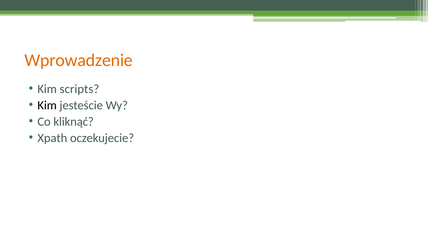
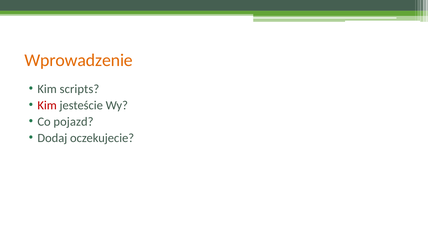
Kim at (47, 105) colour: black -> red
kliknąć: kliknąć -> pojazd
Xpath: Xpath -> Dodaj
